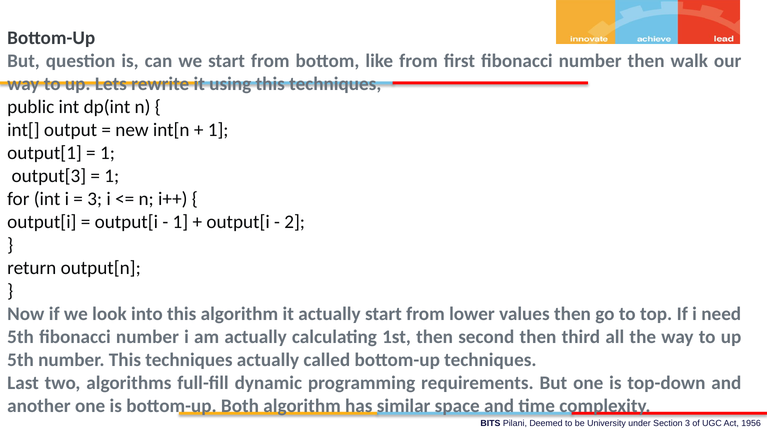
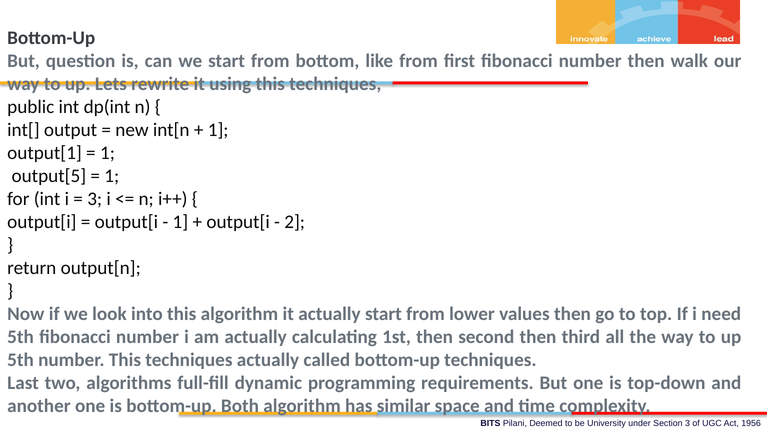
output[3: output[3 -> output[5
